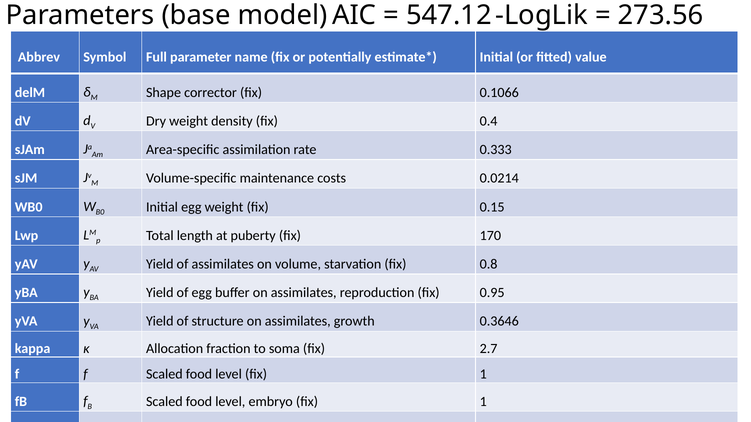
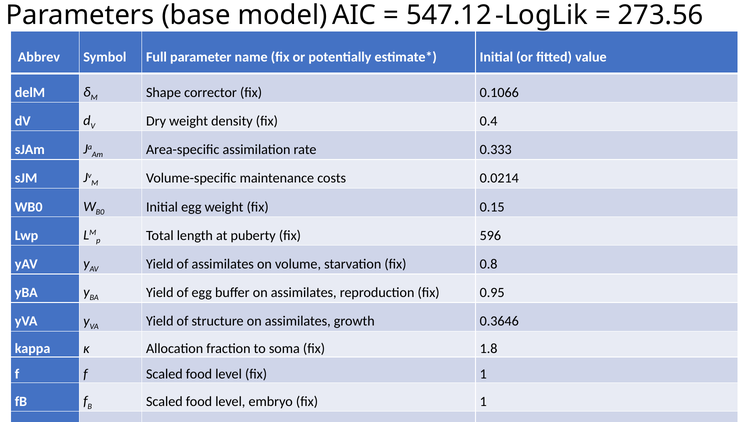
170: 170 -> 596
2.7: 2.7 -> 1.8
